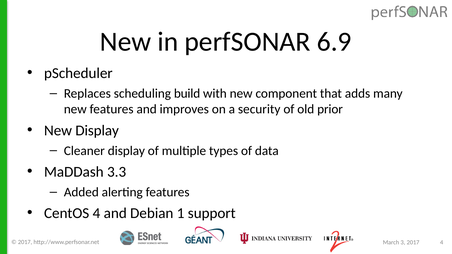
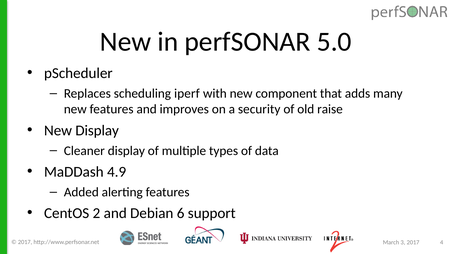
6.9: 6.9 -> 5.0
build: build -> iperf
prior: prior -> raise
3.3: 3.3 -> 4.9
CentOS 4: 4 -> 2
1: 1 -> 6
